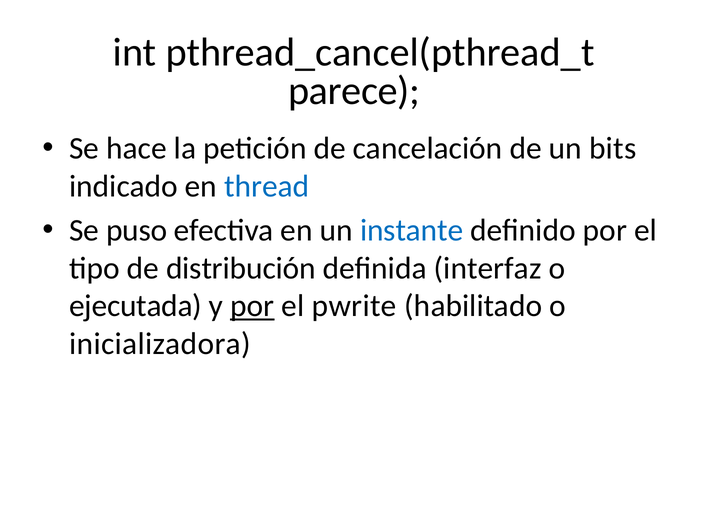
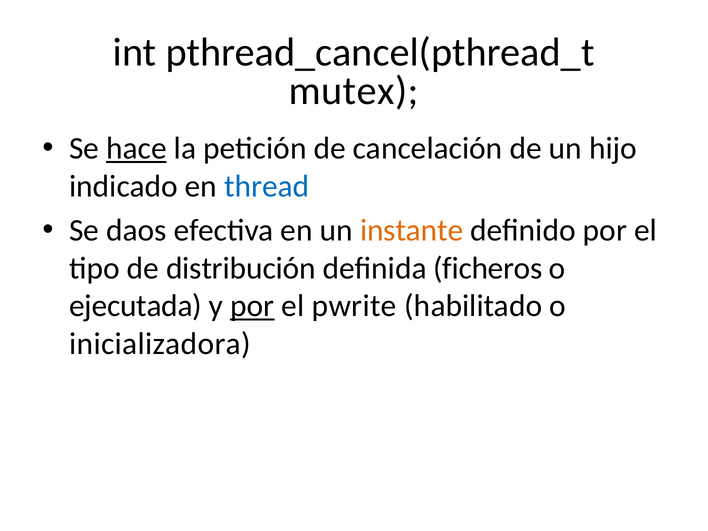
parece: parece -> mutex
hace underline: none -> present
bits: bits -> hijo
puso: puso -> daos
instante colour: blue -> orange
interfaz: interfaz -> ficheros
